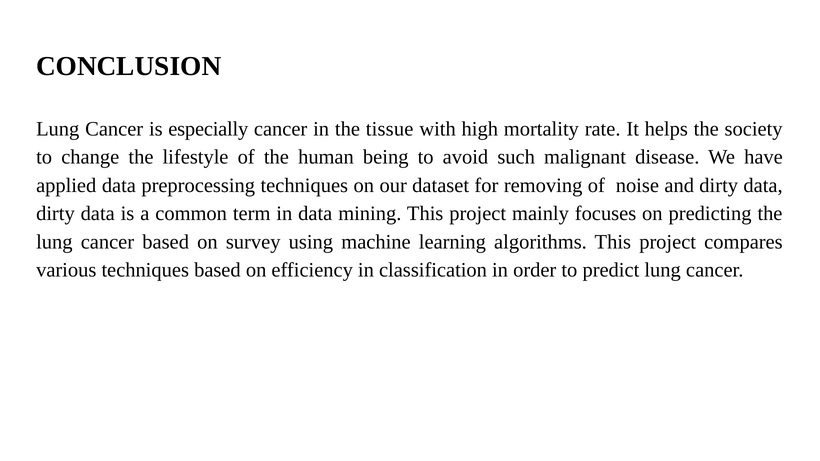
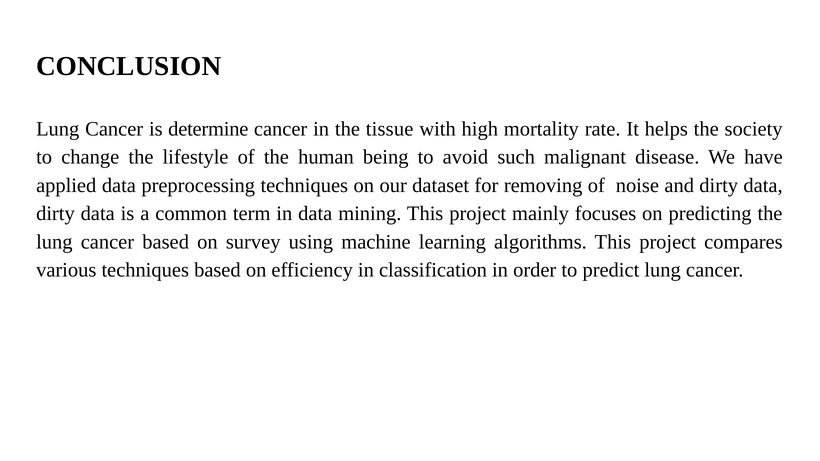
especially: especially -> determine
